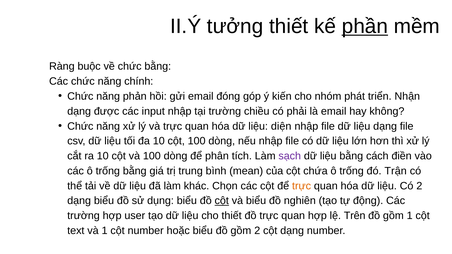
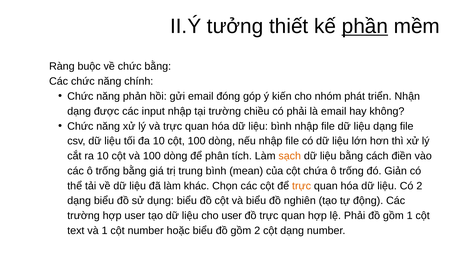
liệu diện: diện -> bình
sạch colour: purple -> orange
Trận: Trận -> Giản
cột at (222, 201) underline: present -> none
cho thiết: thiết -> user
lệ Trên: Trên -> Phải
